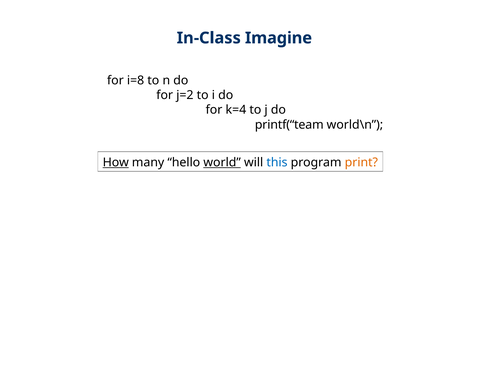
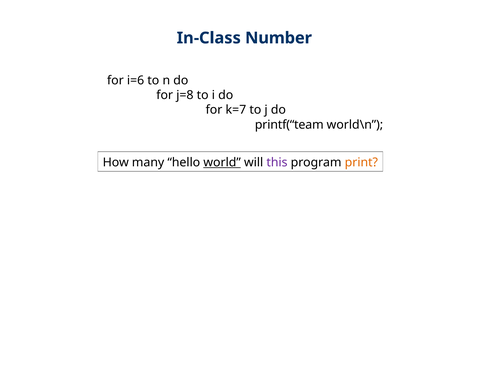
Imagine: Imagine -> Number
i=8: i=8 -> i=6
j=2: j=2 -> j=8
k=4: k=4 -> k=7
How underline: present -> none
this colour: blue -> purple
